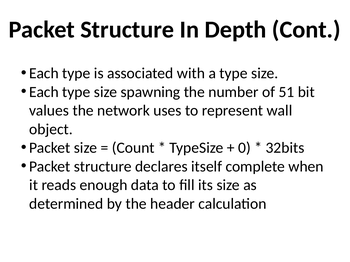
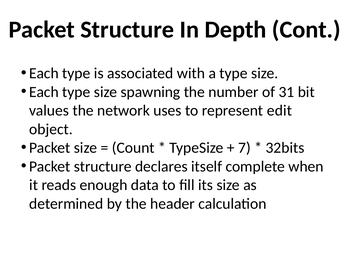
51: 51 -> 31
wall: wall -> edit
0: 0 -> 7
